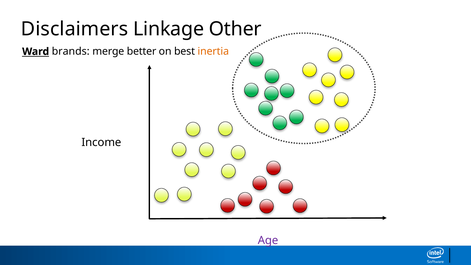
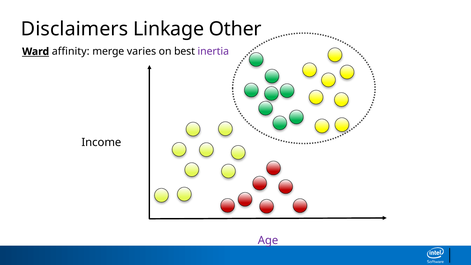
brands: brands -> affinity
better: better -> varies
inertia colour: orange -> purple
